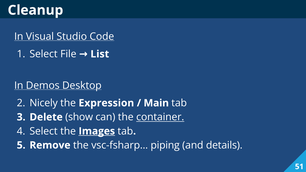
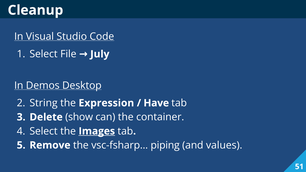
List: List -> July
Nicely: Nicely -> String
Main: Main -> Have
container underline: present -> none
details: details -> values
